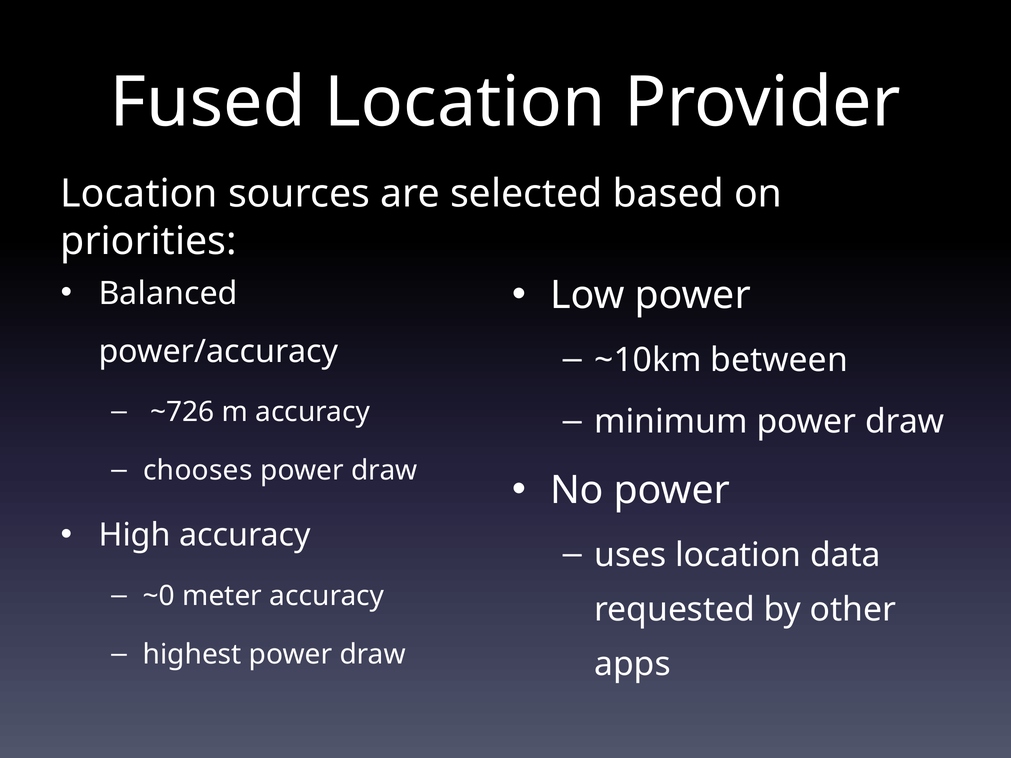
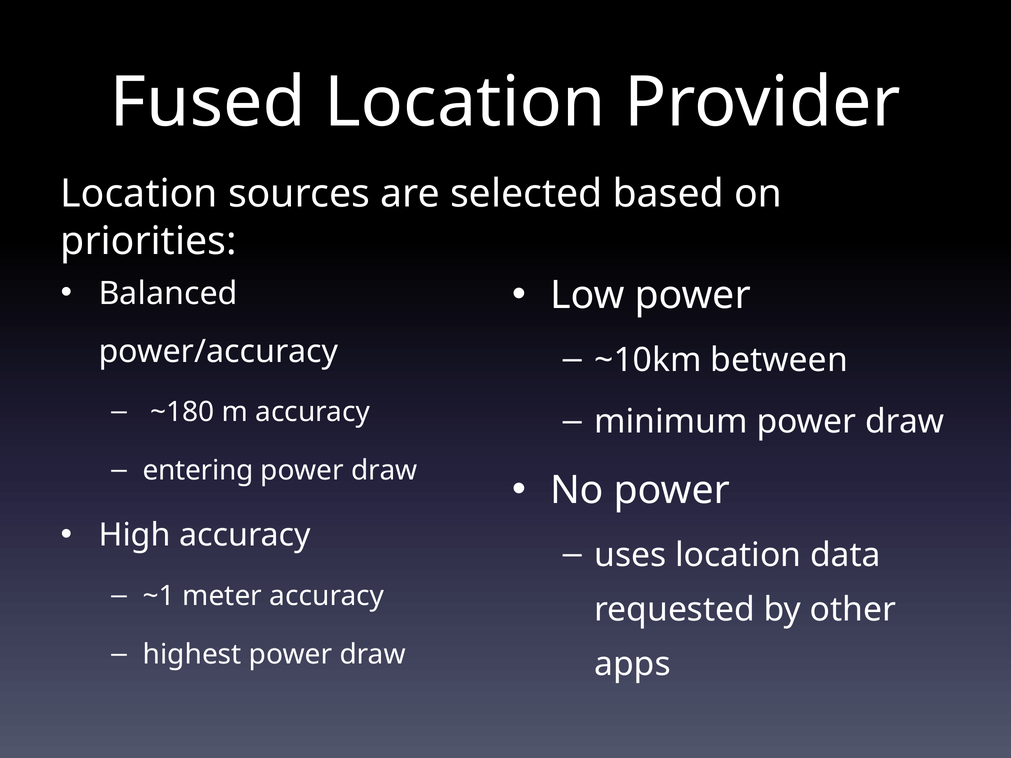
~726: ~726 -> ~180
chooses: chooses -> entering
~0: ~0 -> ~1
